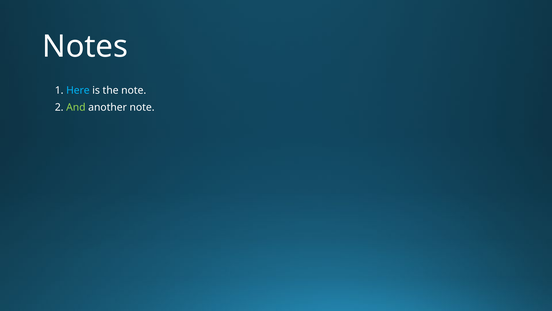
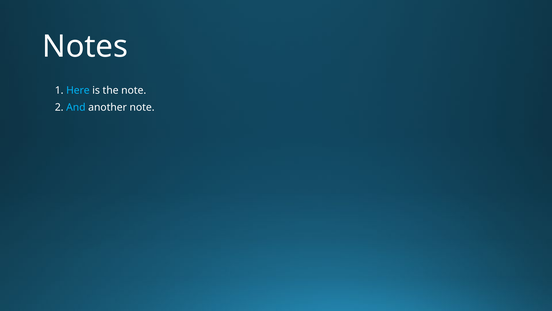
And colour: light green -> light blue
